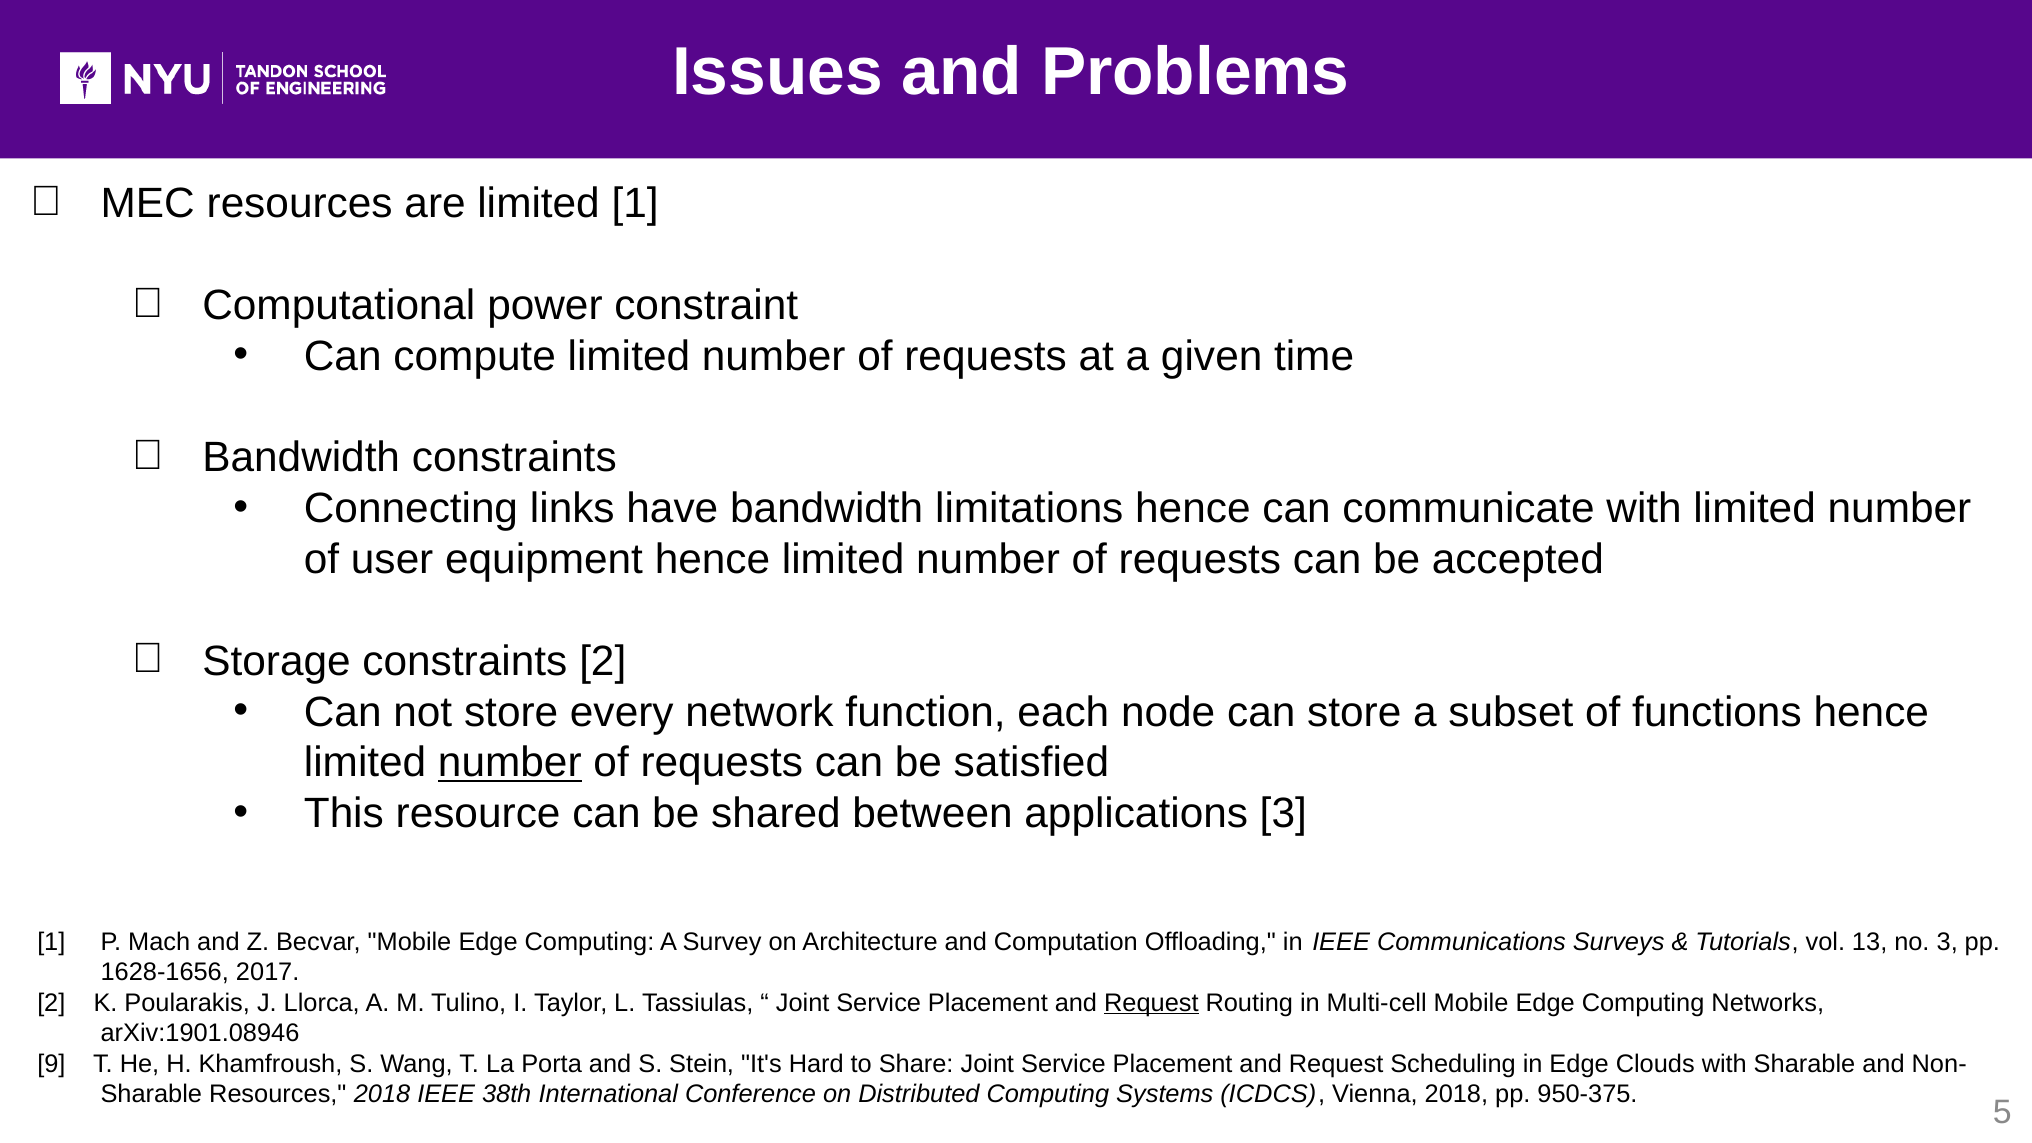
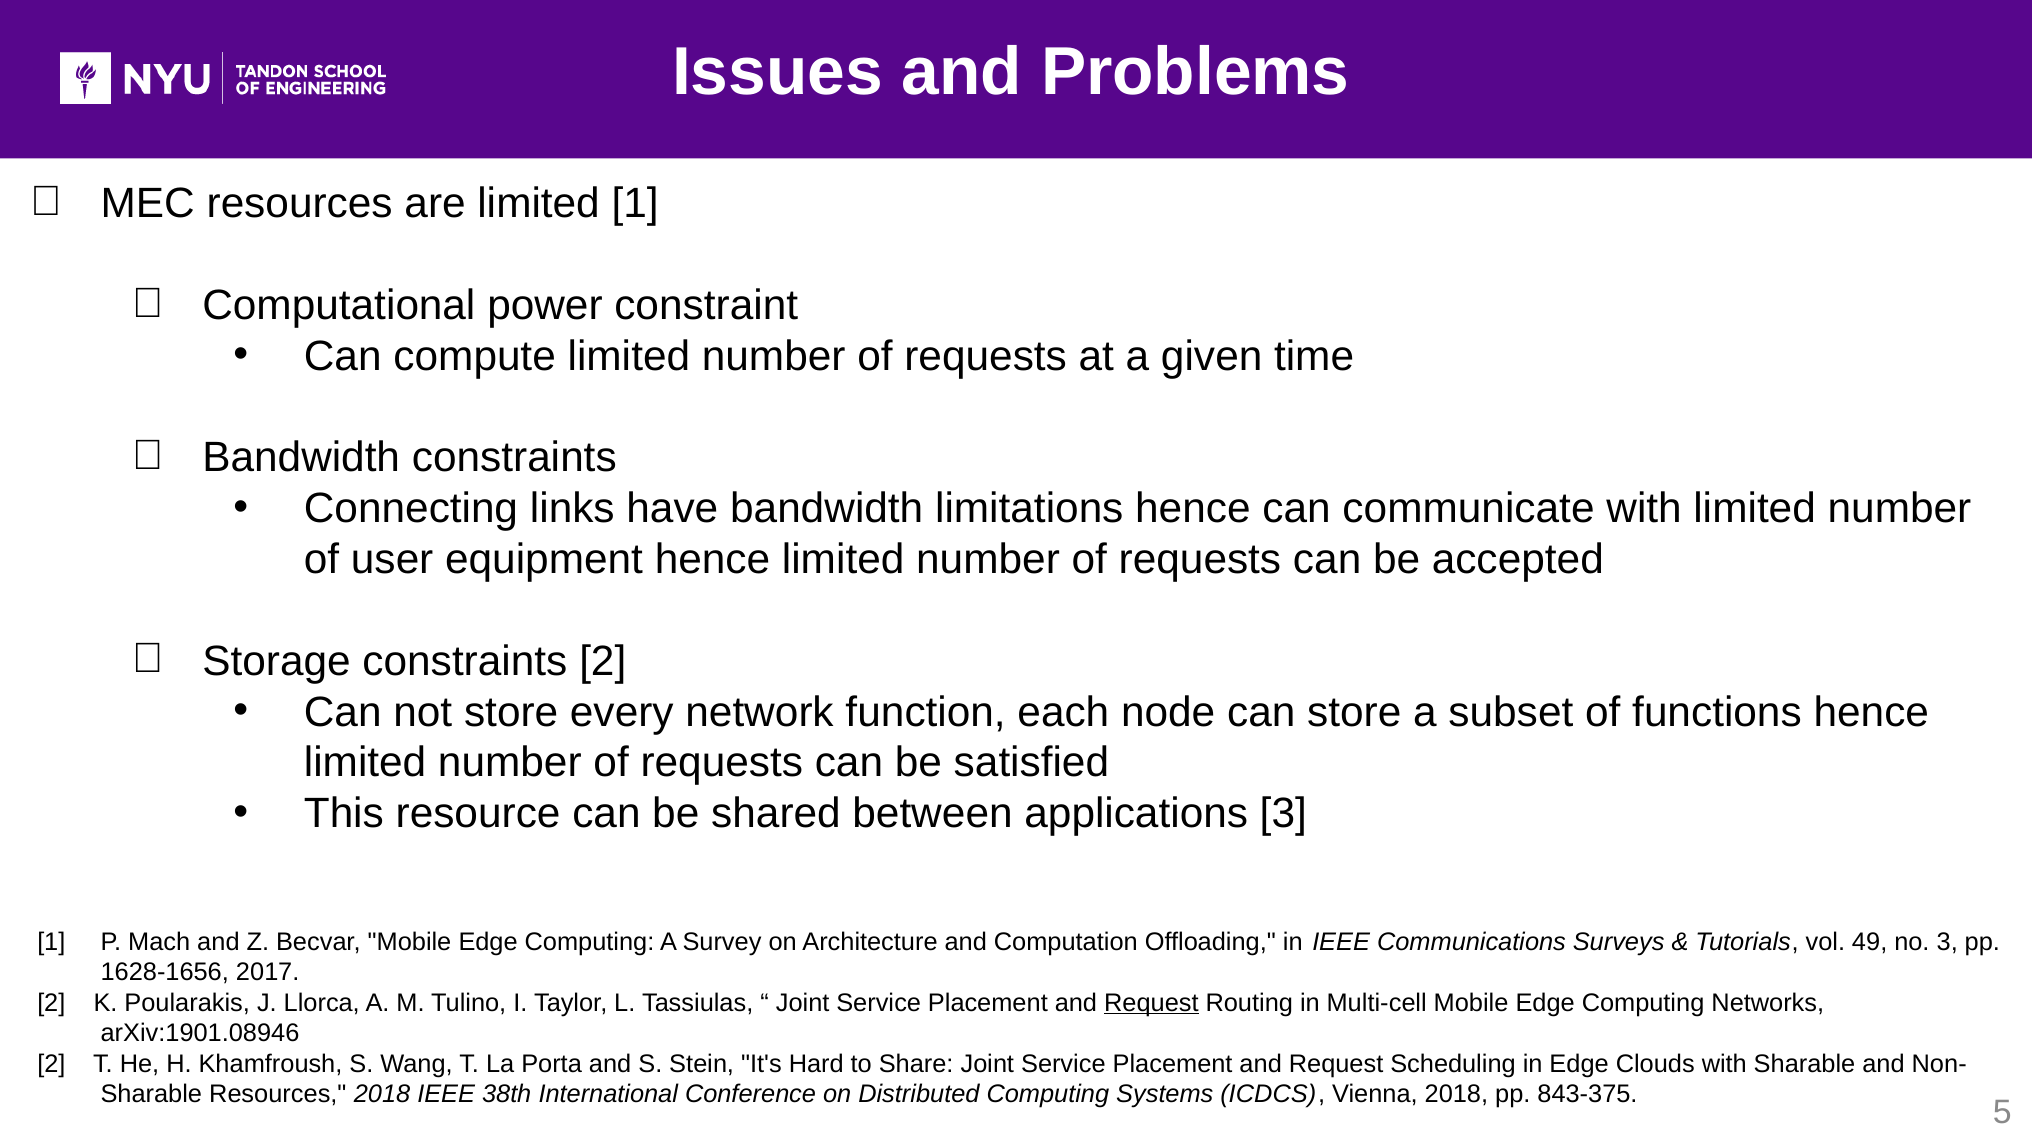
number at (510, 763) underline: present -> none
13: 13 -> 49
9 at (51, 1064): 9 -> 2
950-375: 950-375 -> 843-375
